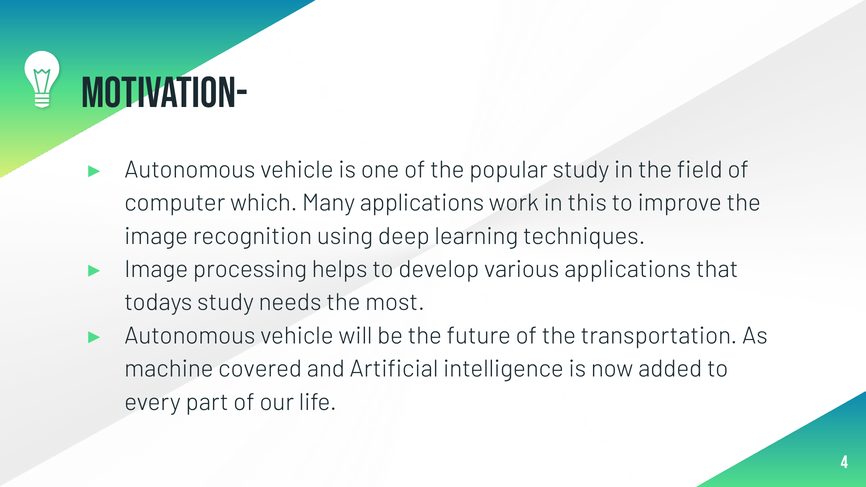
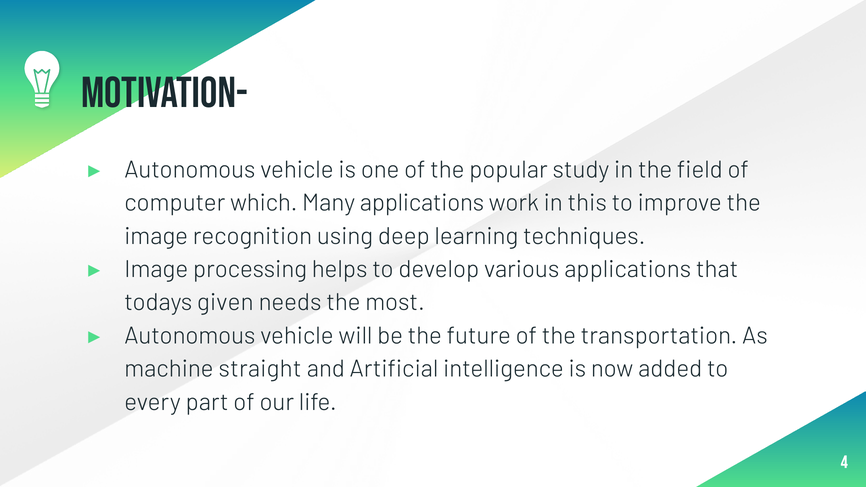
todays study: study -> given
covered: covered -> straight
